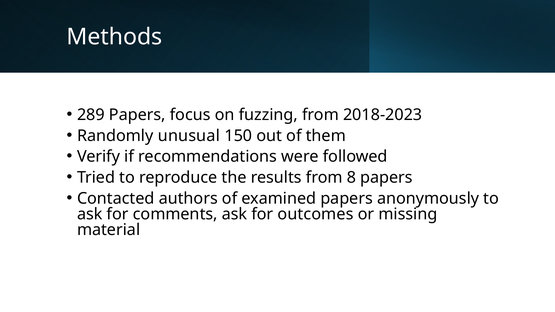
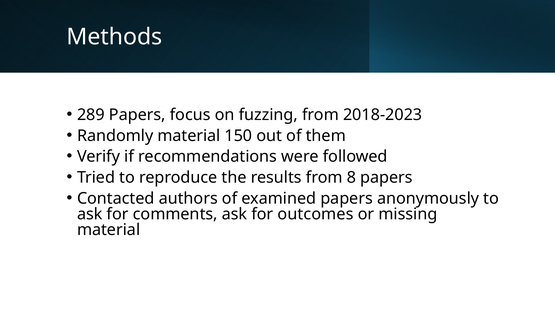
Randomly unusual: unusual -> material
